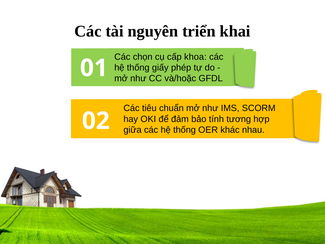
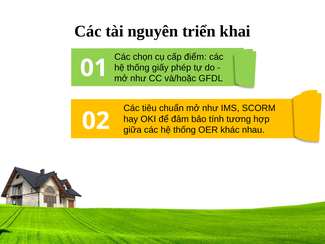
khoa: khoa -> điểm
